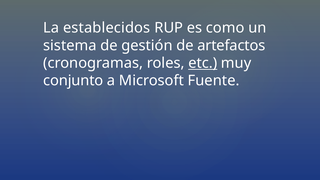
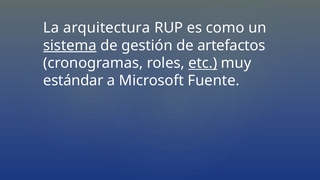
establecidos: establecidos -> arquitectura
sistema underline: none -> present
conjunto: conjunto -> estándar
